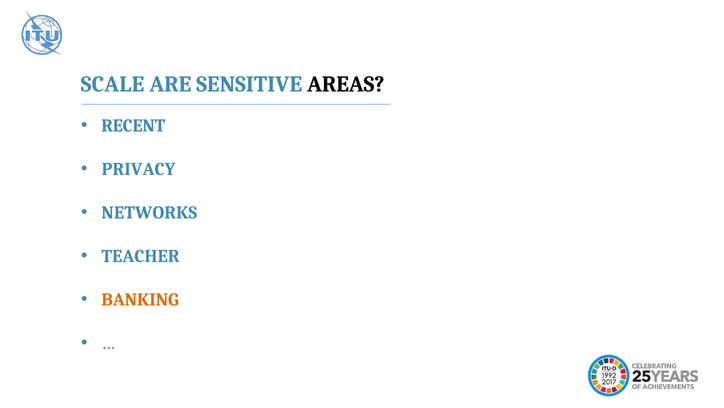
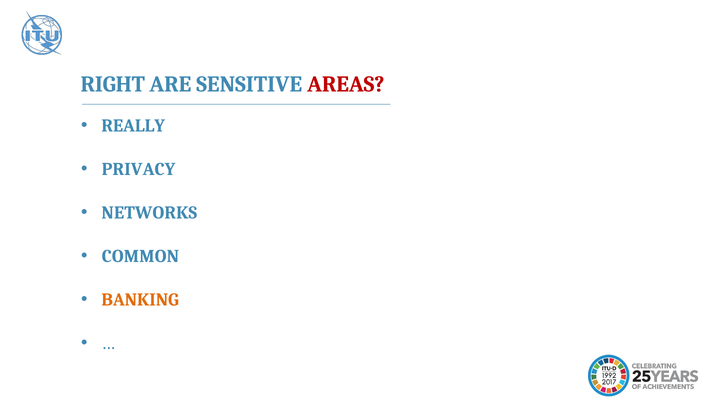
SCALE: SCALE -> RIGHT
AREAS colour: black -> red
RECENT: RECENT -> REALLY
TEACHER: TEACHER -> COMMON
